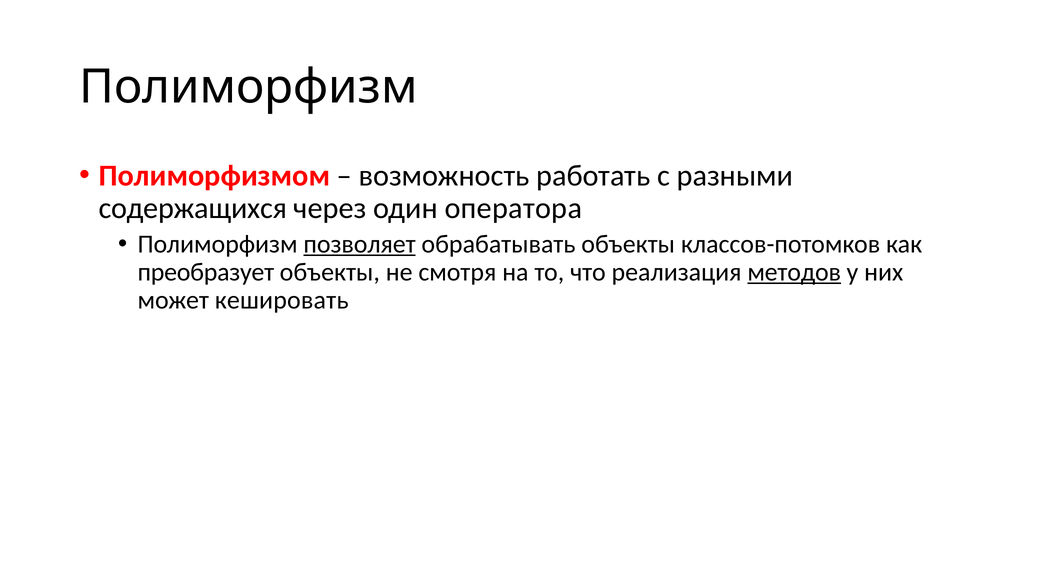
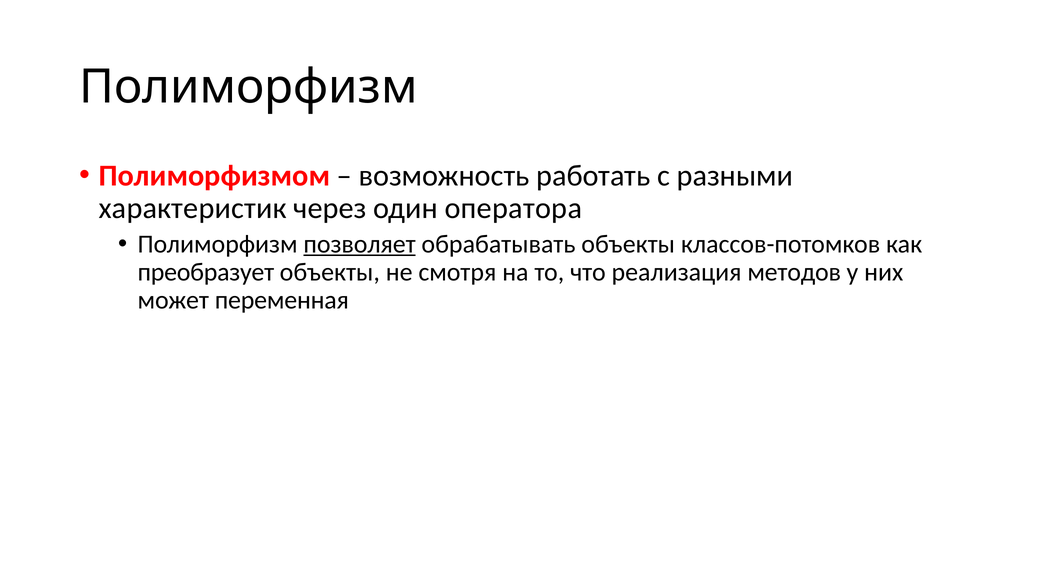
содержащихся: содержащихся -> характеристик
методов underline: present -> none
кешировать: кешировать -> переменная
